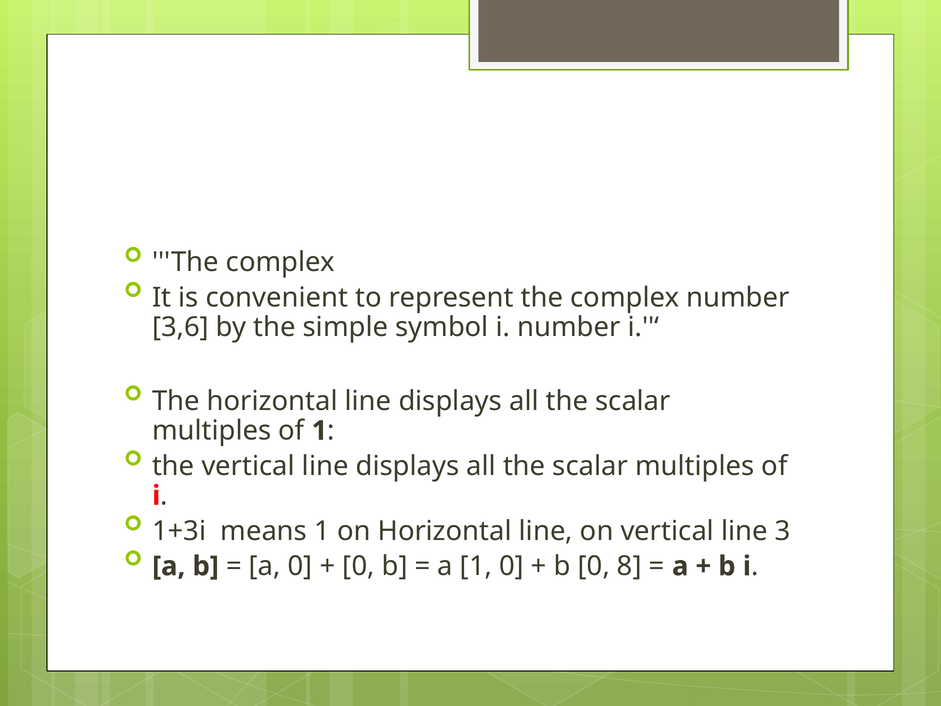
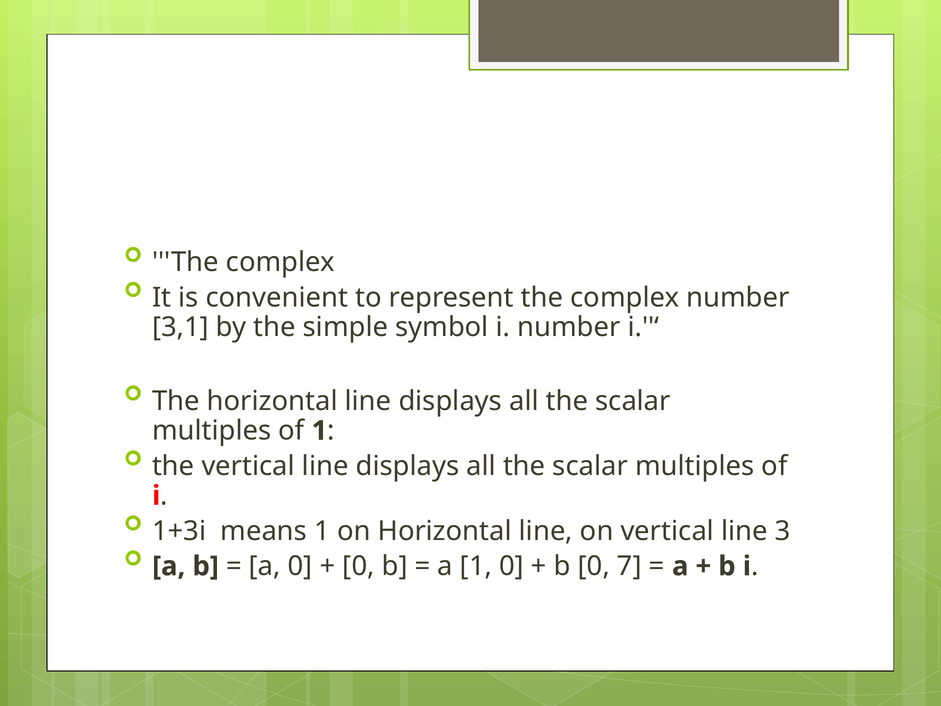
3,6: 3,6 -> 3,1
8: 8 -> 7
